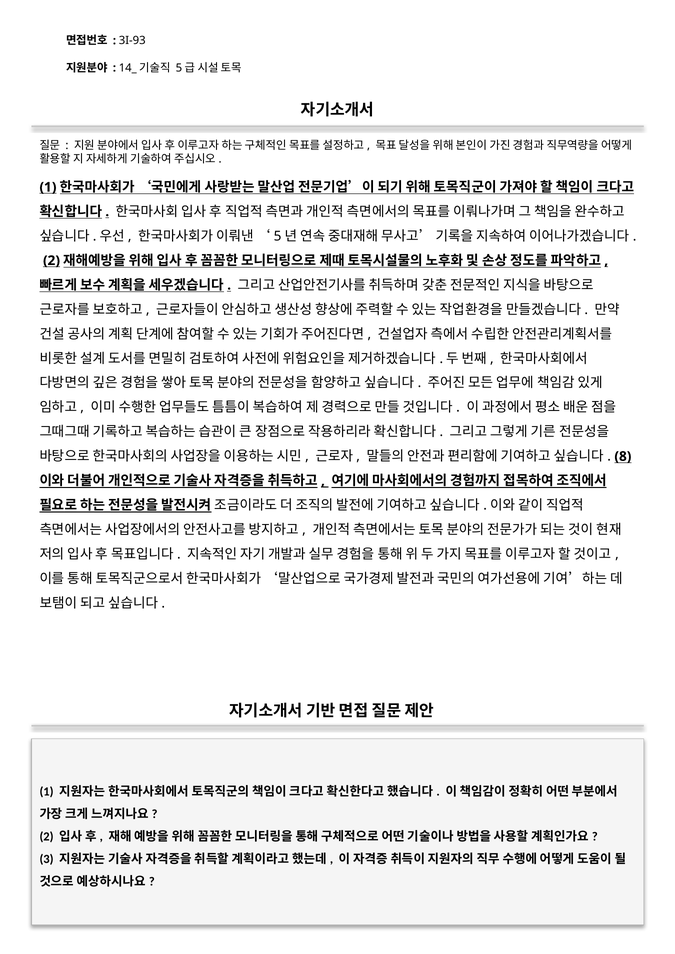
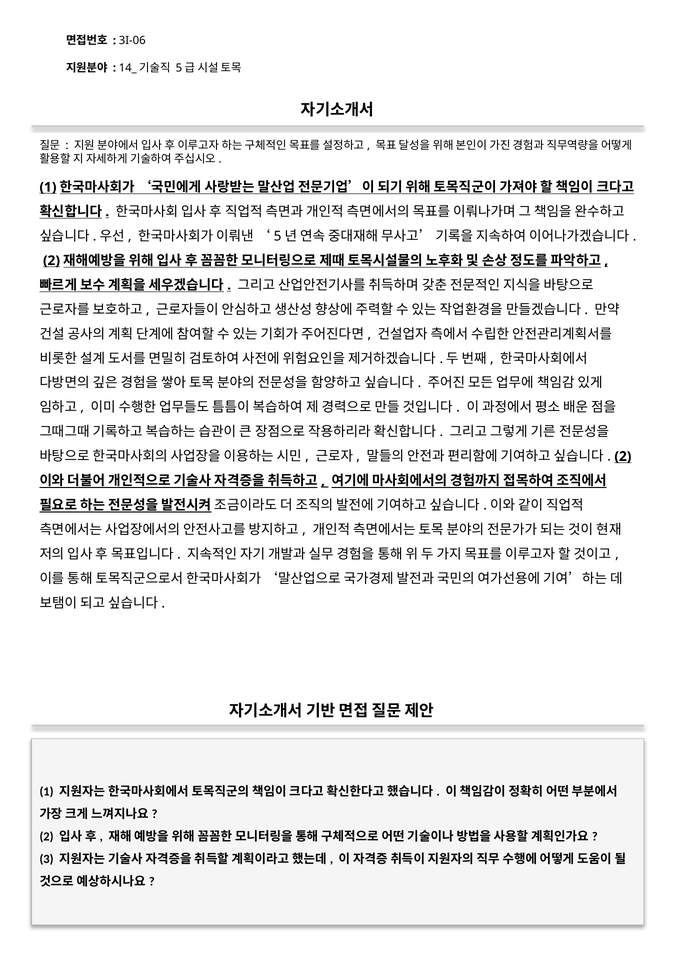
3I-93: 3I-93 -> 3I-06
8 at (623, 457): 8 -> 2
